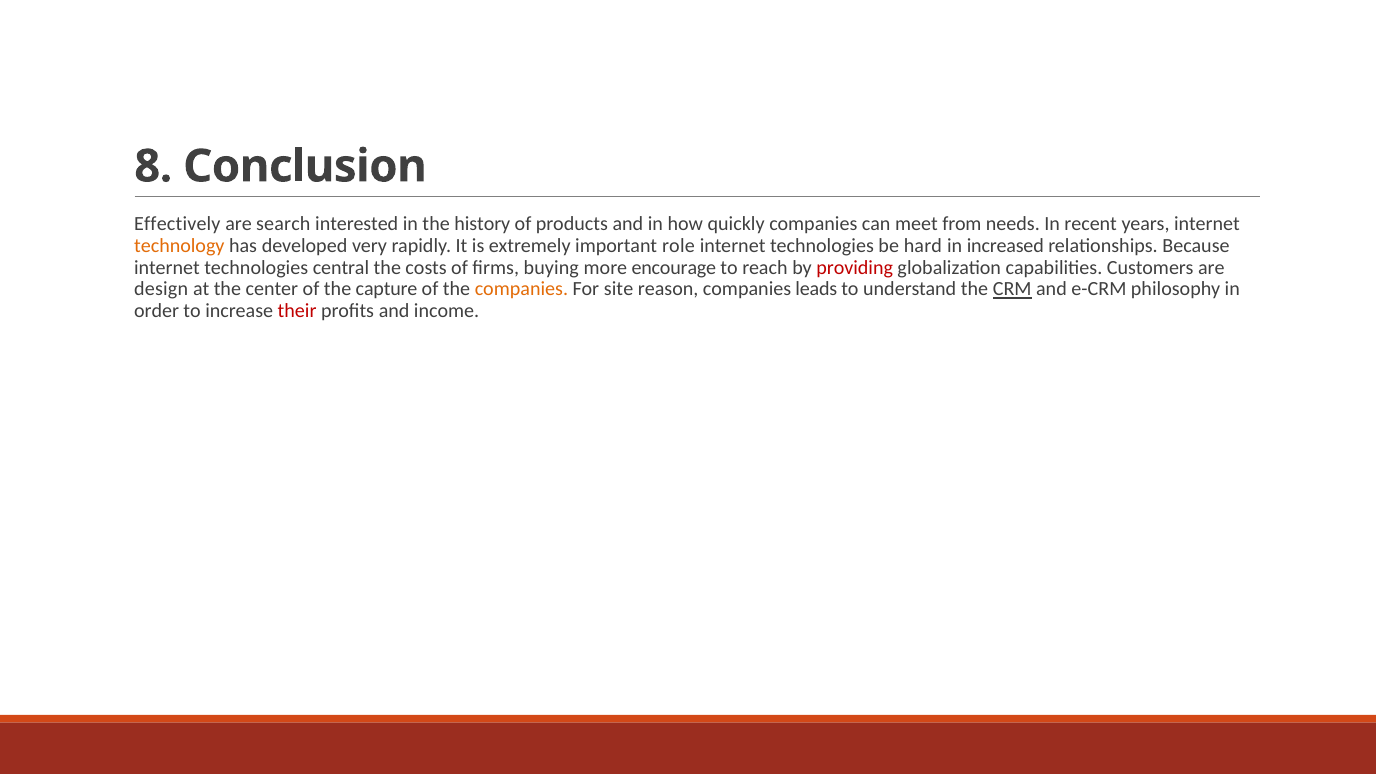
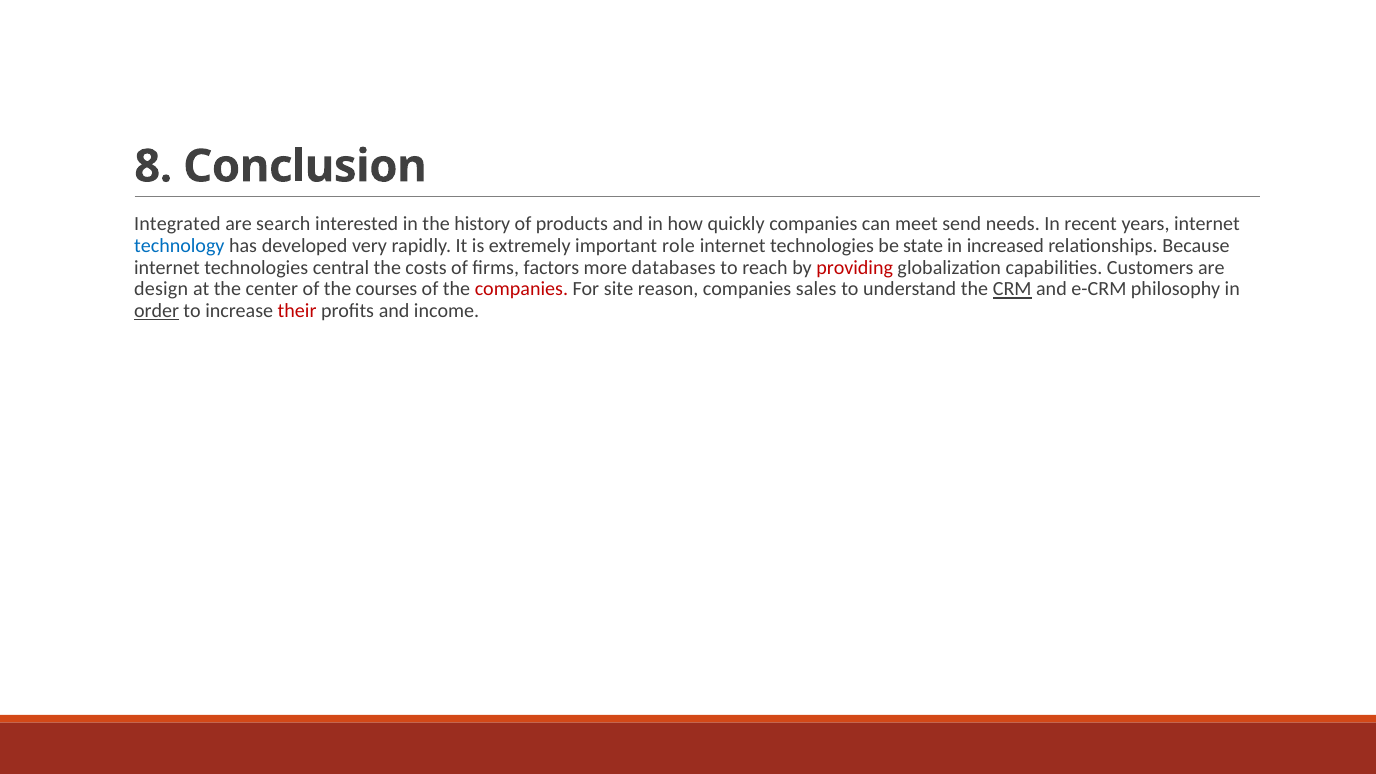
Effectively: Effectively -> Integrated
from: from -> send
technology colour: orange -> blue
hard: hard -> state
buying: buying -> factors
encourage: encourage -> databases
capture: capture -> courses
companies at (521, 289) colour: orange -> red
leads: leads -> sales
order underline: none -> present
